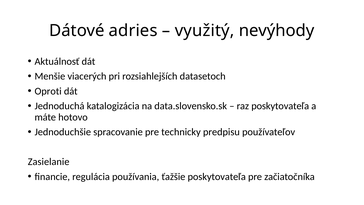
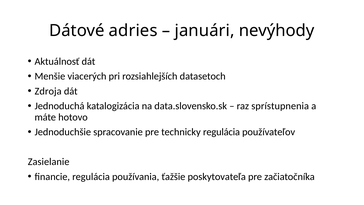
využitý: využitý -> januári
Oproti: Oproti -> Zdroja
raz poskytovateľa: poskytovateľa -> sprístupnenia
technicky predpisu: predpisu -> regulácia
